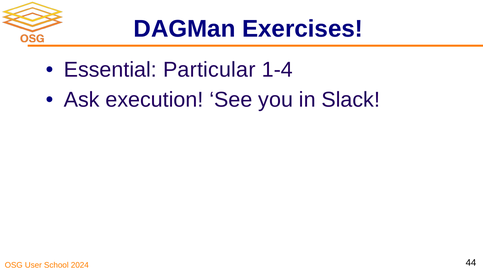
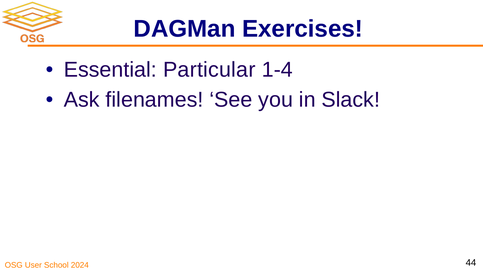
execution: execution -> filenames
